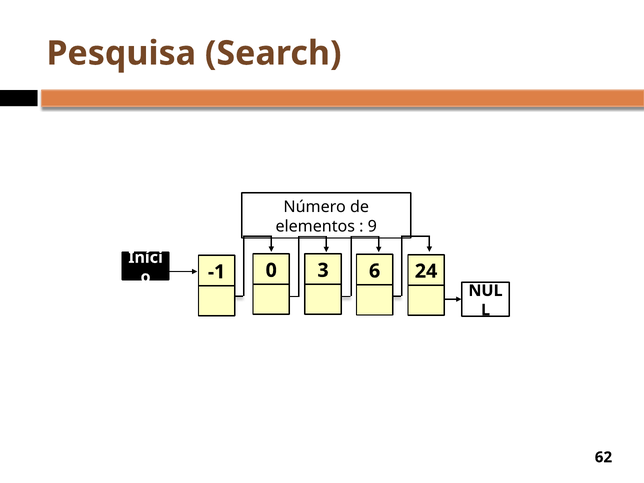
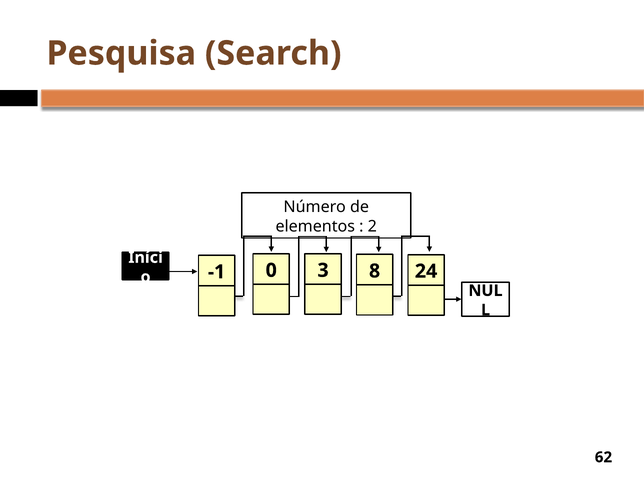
9: 9 -> 2
6: 6 -> 8
